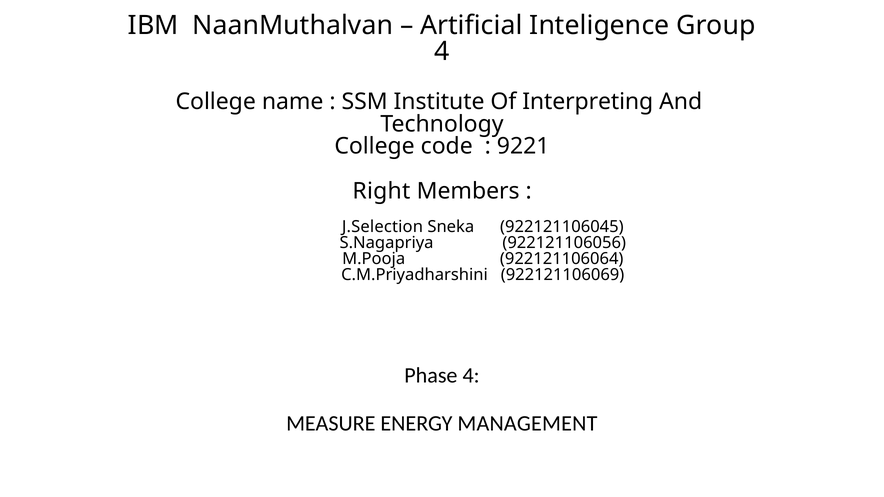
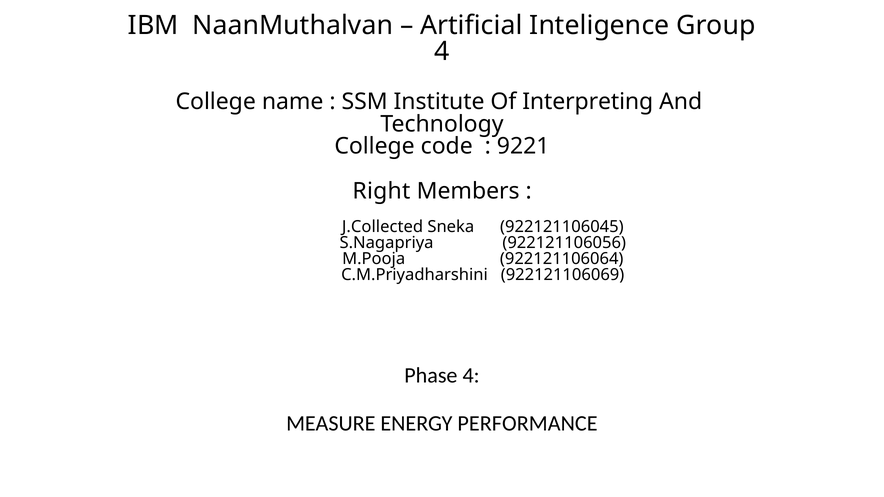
J.Selection: J.Selection -> J.Collected
MANAGEMENT: MANAGEMENT -> PERFORMANCE
